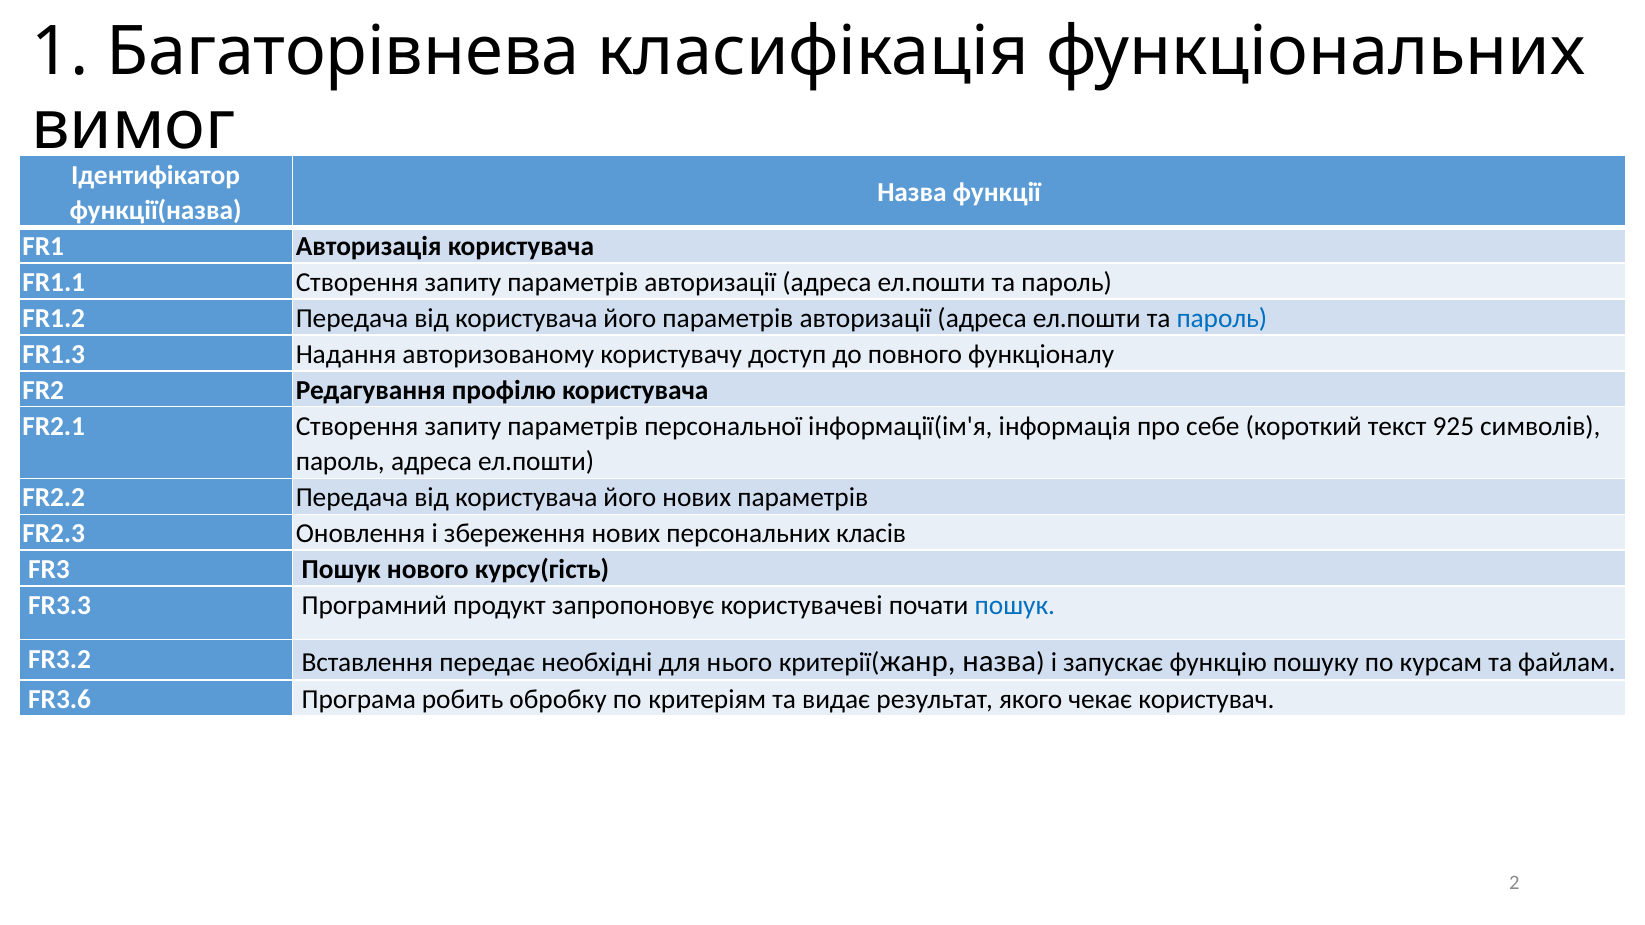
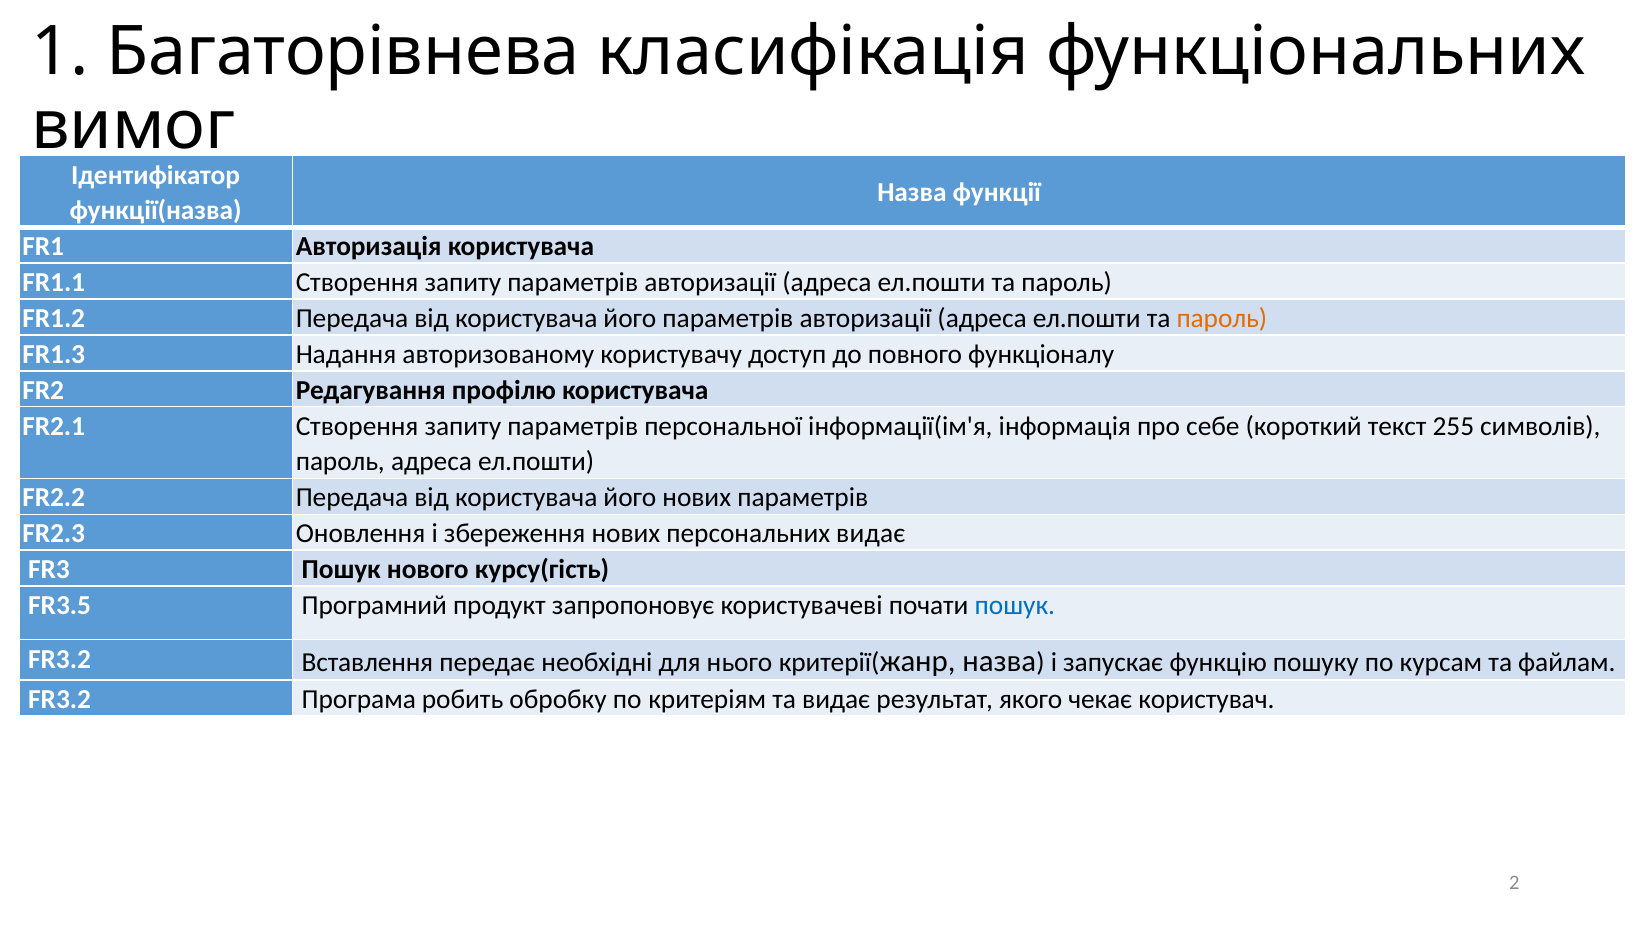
пароль at (1222, 319) colour: blue -> orange
925: 925 -> 255
персональних класів: класів -> видає
FR3.3: FR3.3 -> FR3.5
FR3.6 at (60, 700): FR3.6 -> FR3.2
